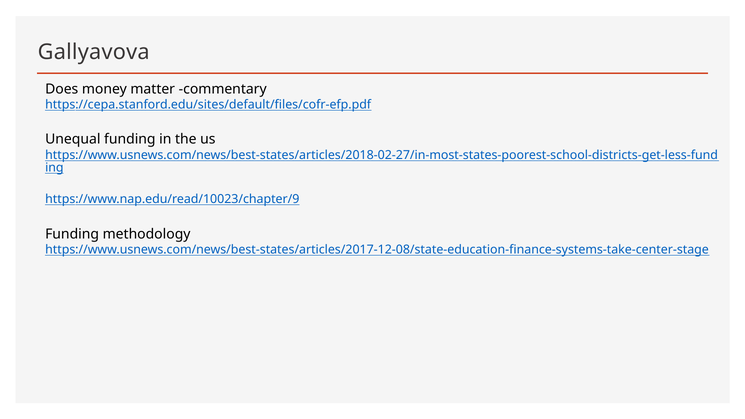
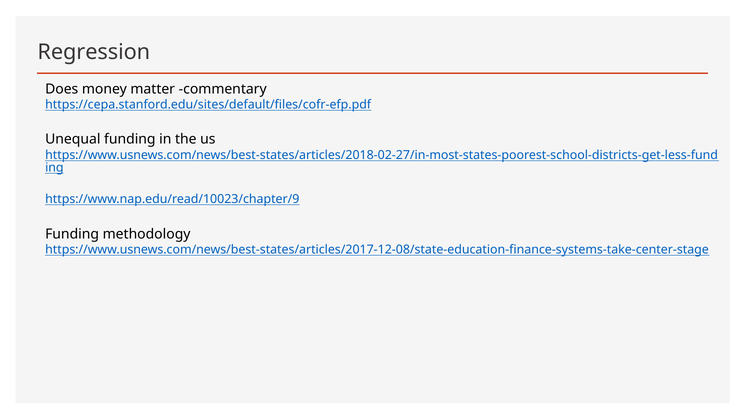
Gallyavova: Gallyavova -> Regression
